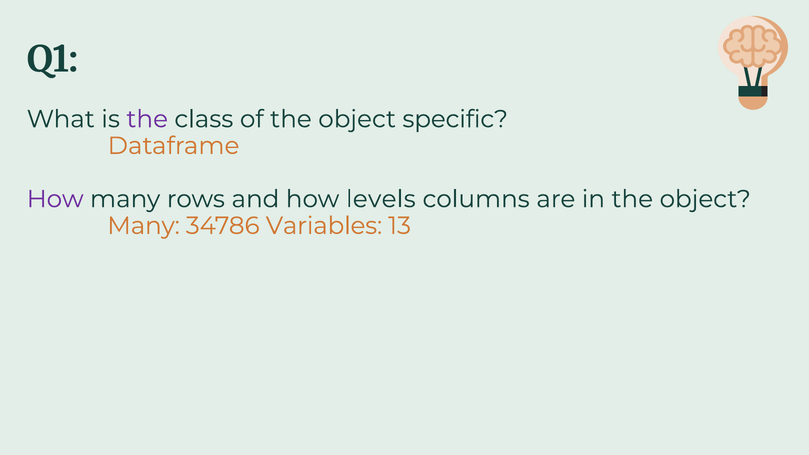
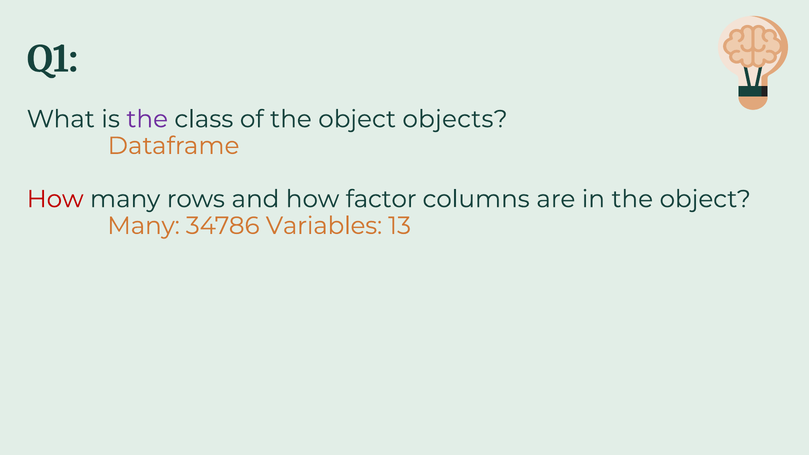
specific: specific -> objects
How at (55, 199) colour: purple -> red
levels: levels -> factor
